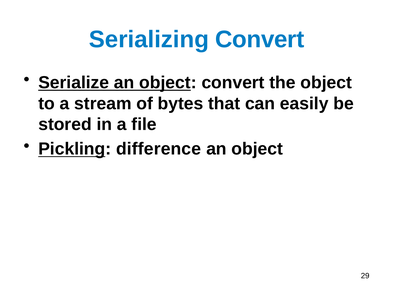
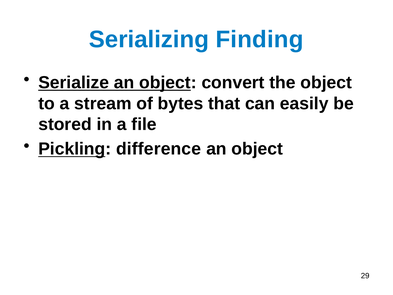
Serializing Convert: Convert -> Finding
